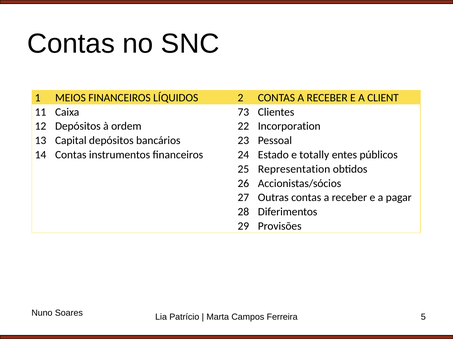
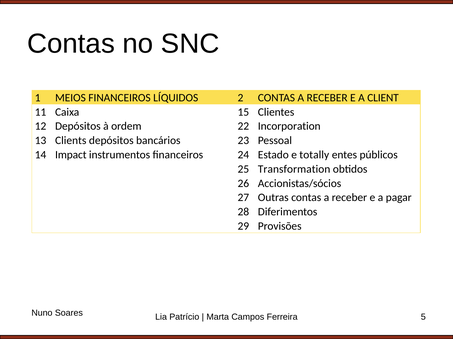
73: 73 -> 15
Capital: Capital -> Clients
14 Contas: Contas -> Impact
Representation: Representation -> Transformation
